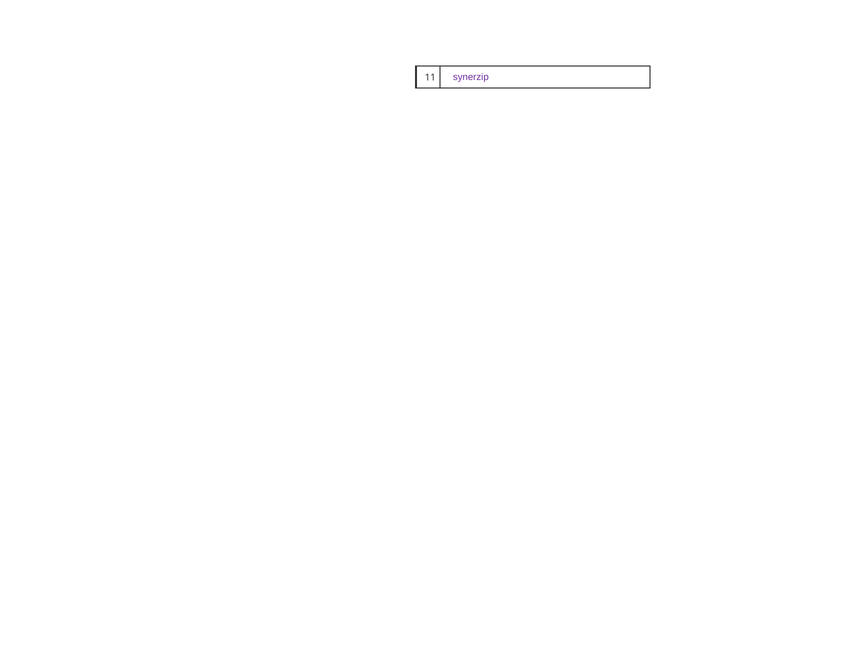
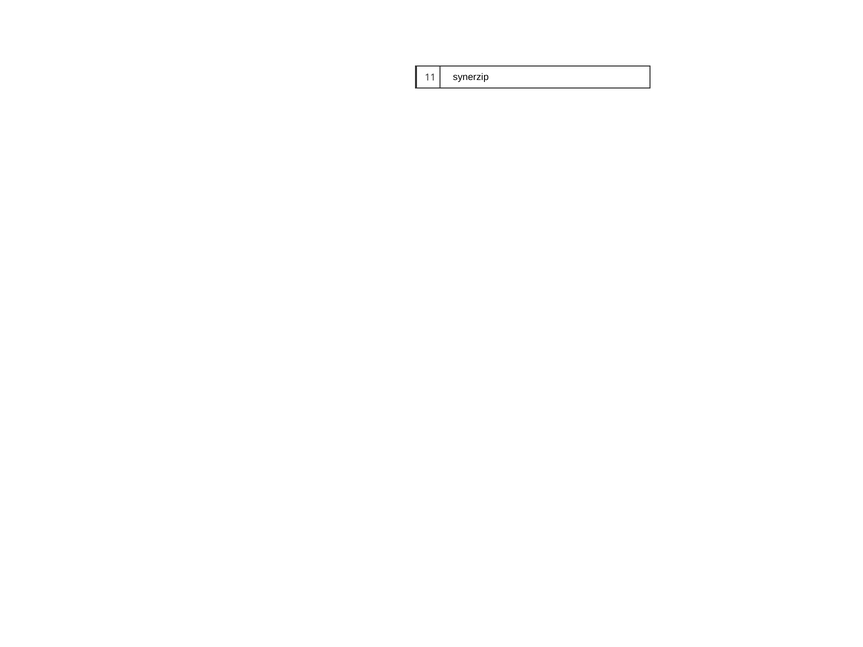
synerzip colour: purple -> black
